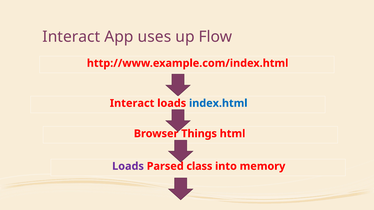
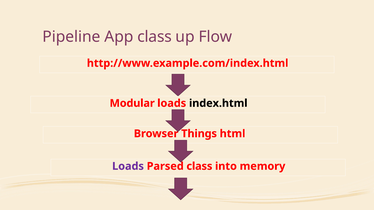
Interact at (71, 37): Interact -> Pipeline
App uses: uses -> class
Interact at (132, 103): Interact -> Modular
index.html colour: blue -> black
